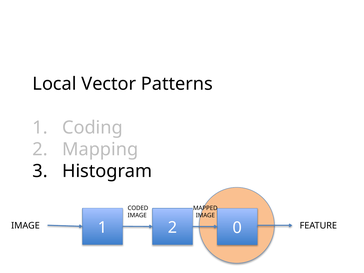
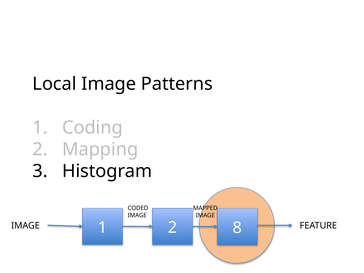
Local Vector: Vector -> Image
0: 0 -> 8
